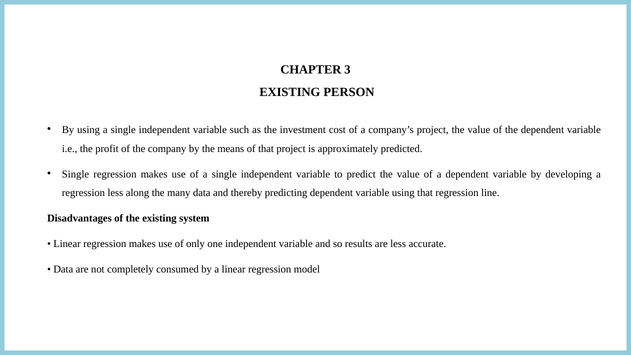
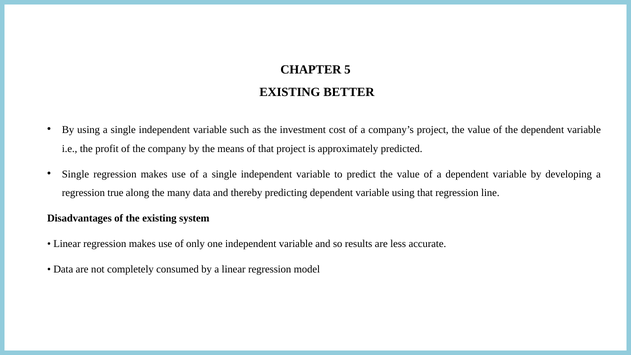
3: 3 -> 5
PERSON: PERSON -> BETTER
regression less: less -> true
